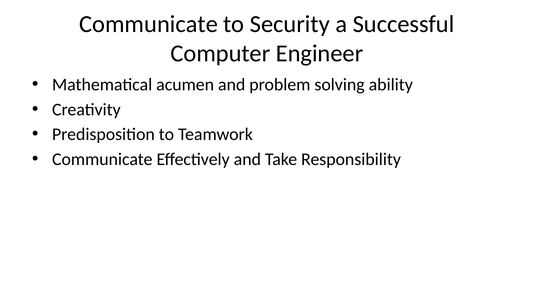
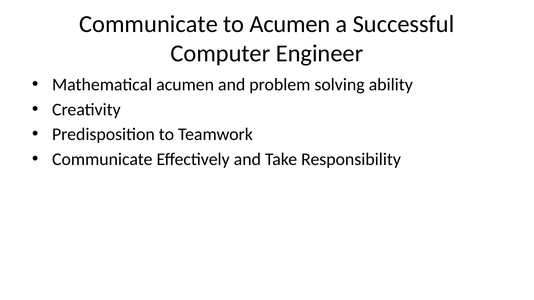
to Security: Security -> Acumen
